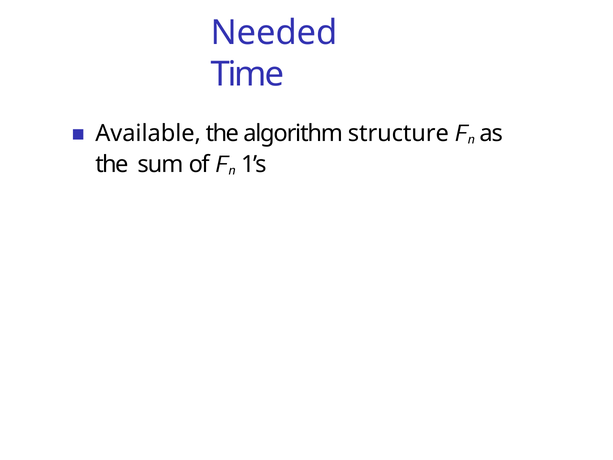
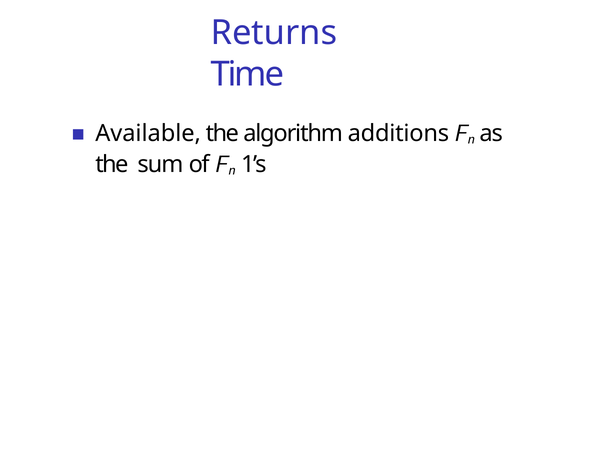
Needed: Needed -> Returns
structure: structure -> additions
